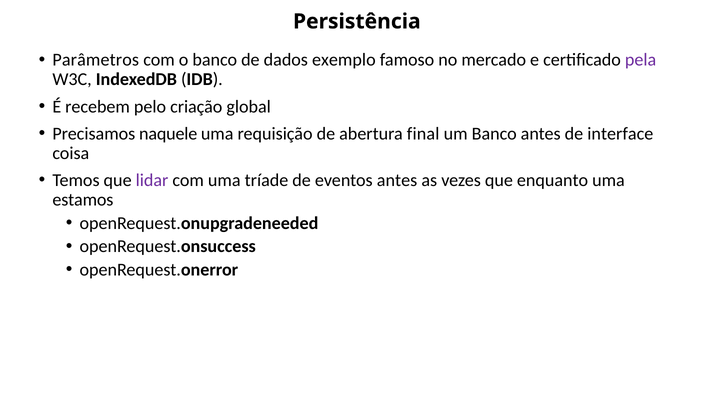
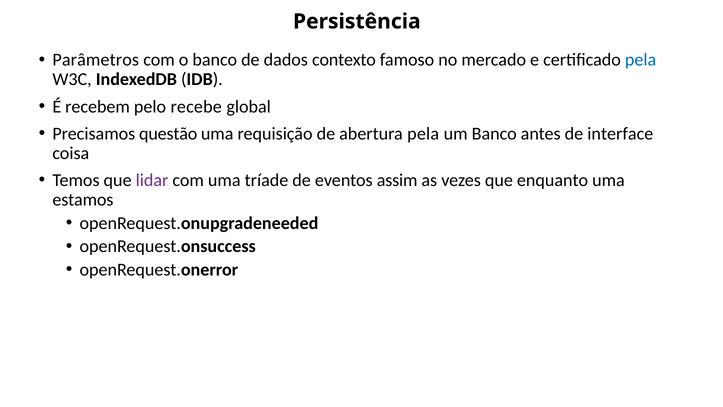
exemplo: exemplo -> contexto
pela at (641, 60) colour: purple -> blue
criação: criação -> recebe
naquele: naquele -> questão
abertura final: final -> pela
eventos antes: antes -> assim
